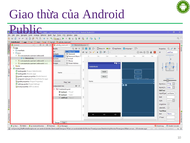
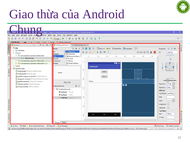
Public: Public -> Chung
